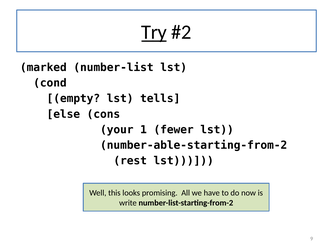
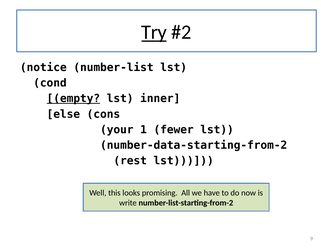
marked: marked -> notice
empty underline: none -> present
tells: tells -> inner
number-able-starting-from-2: number-able-starting-from-2 -> number-data-starting-from-2
